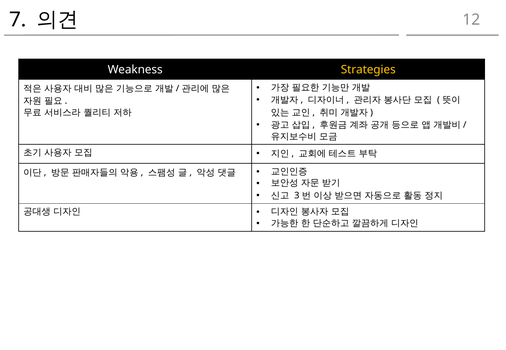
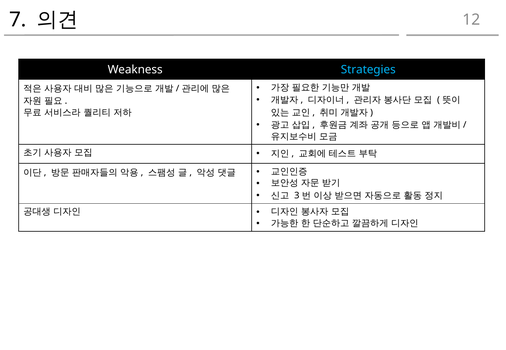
Strategies colour: yellow -> light blue
